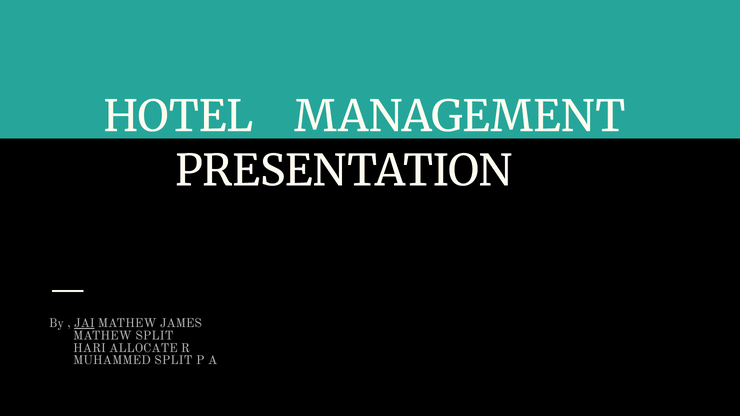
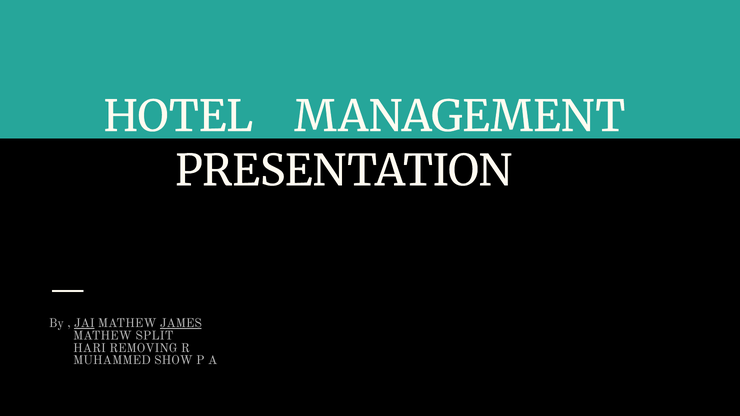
JAMES underline: none -> present
ALLOCATE: ALLOCATE -> REMOVING
MUHAMMED SPLIT: SPLIT -> SHOW
